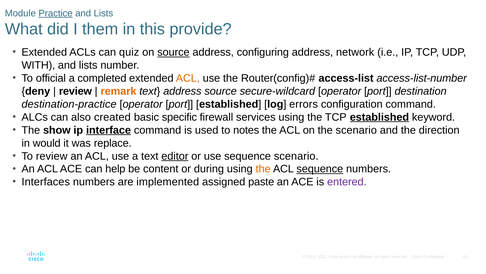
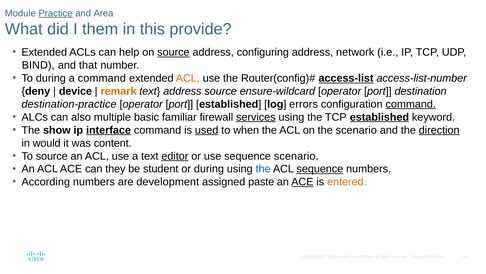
Lists at (103, 13): Lists -> Area
quiz: quiz -> help
WITH: WITH -> BIND
lists at (88, 65): lists -> that
To official: official -> during
a completed: completed -> command
access-list underline: none -> present
review at (75, 91): review -> device
secure-wildcard: secure-wildcard -> ensure-wildcard
command at (411, 104) underline: none -> present
created: created -> multiple
specific: specific -> familiar
services underline: none -> present
used underline: none -> present
notes: notes -> when
direction underline: none -> present
replace: replace -> content
To review: review -> source
help: help -> they
content: content -> student
the at (263, 169) colour: orange -> blue
Interfaces: Interfaces -> According
implemented: implemented -> development
ACE at (302, 182) underline: none -> present
entered colour: purple -> orange
